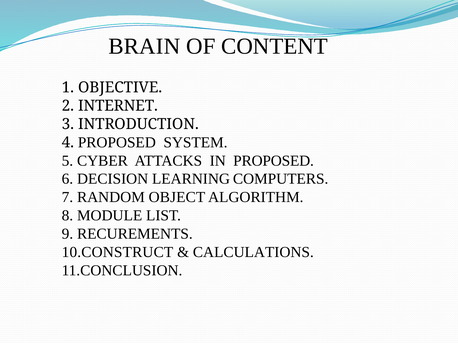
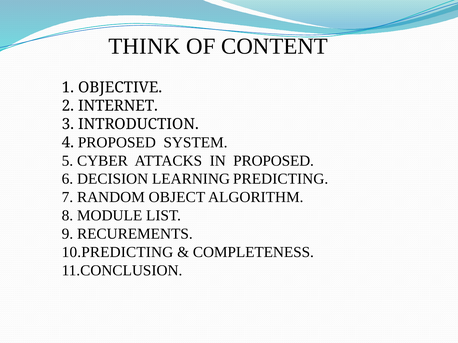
BRAIN: BRAIN -> THINK
COMPUTERS: COMPUTERS -> PREDICTING
10.CONSTRUCT: 10.CONSTRUCT -> 10.PREDICTING
CALCULATIONS: CALCULATIONS -> COMPLETENESS
